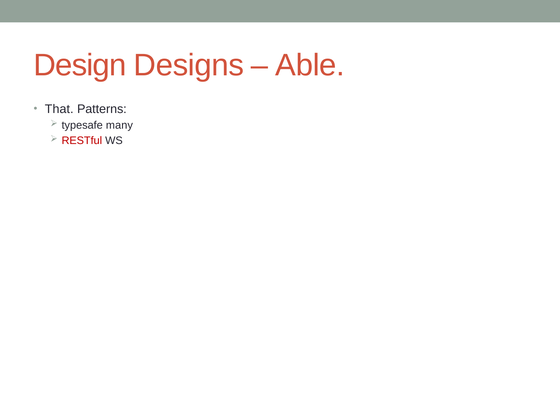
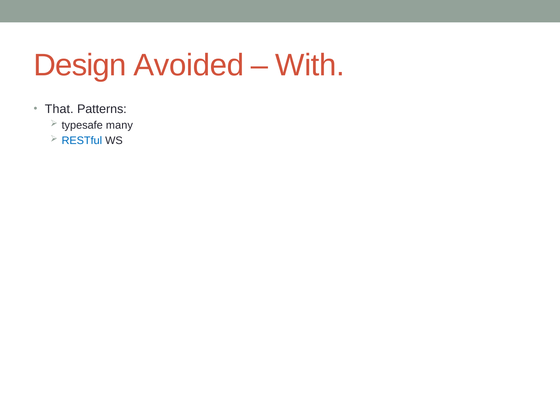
Designs: Designs -> Avoided
Able: Able -> With
RESTful colour: red -> blue
